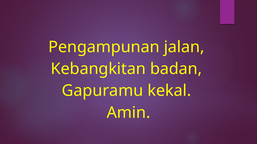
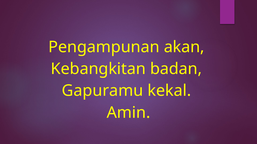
jalan: jalan -> akan
